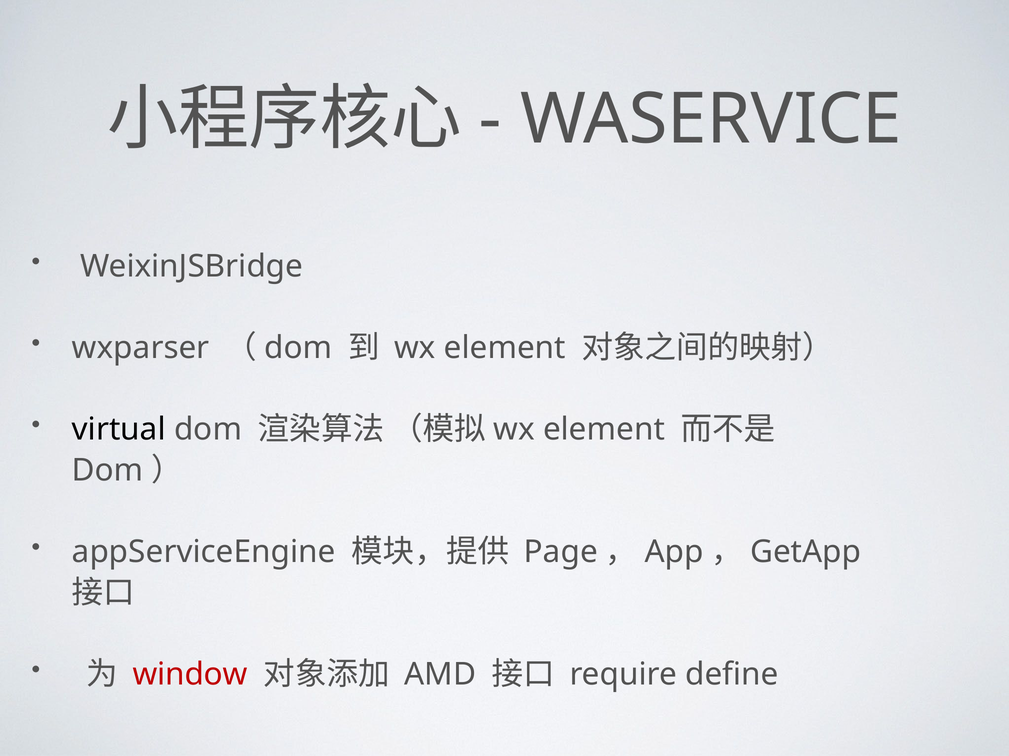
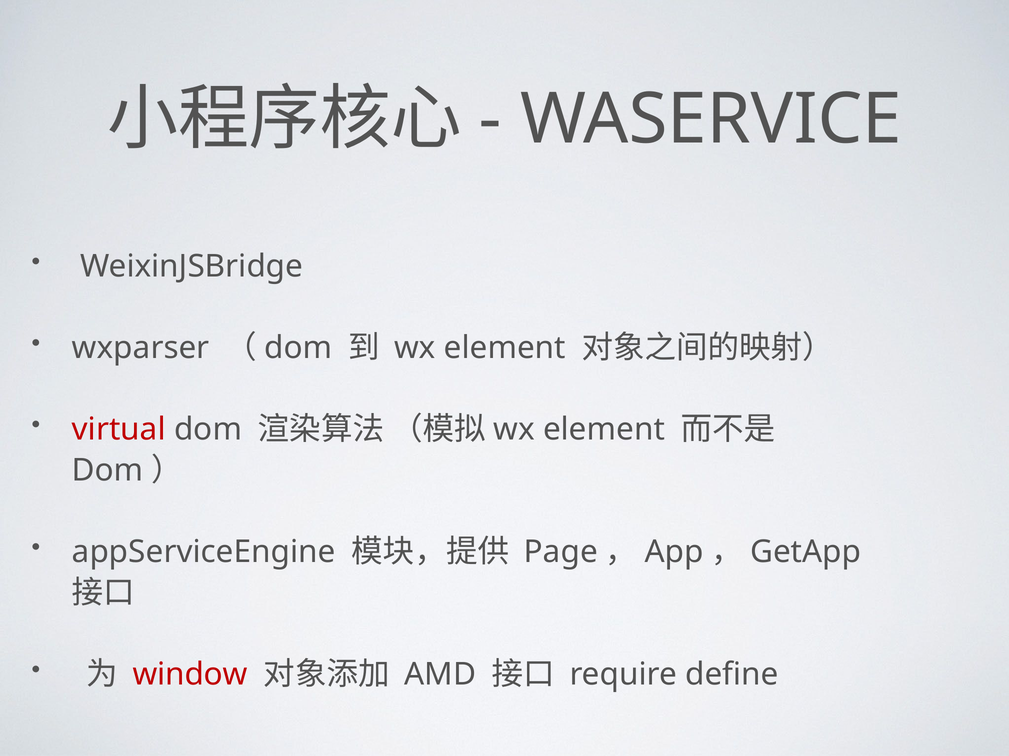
virtual colour: black -> red
